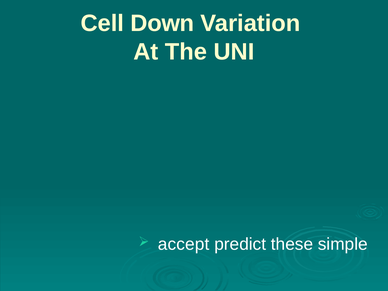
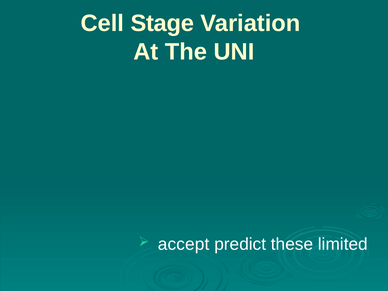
Down: Down -> Stage
simple: simple -> limited
